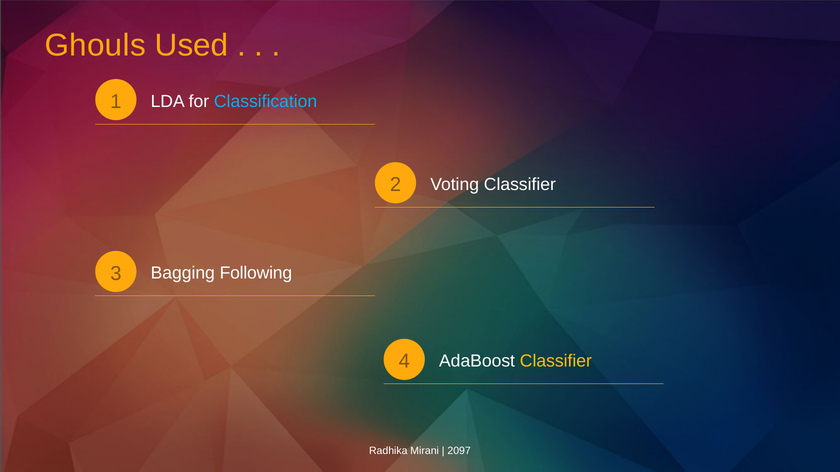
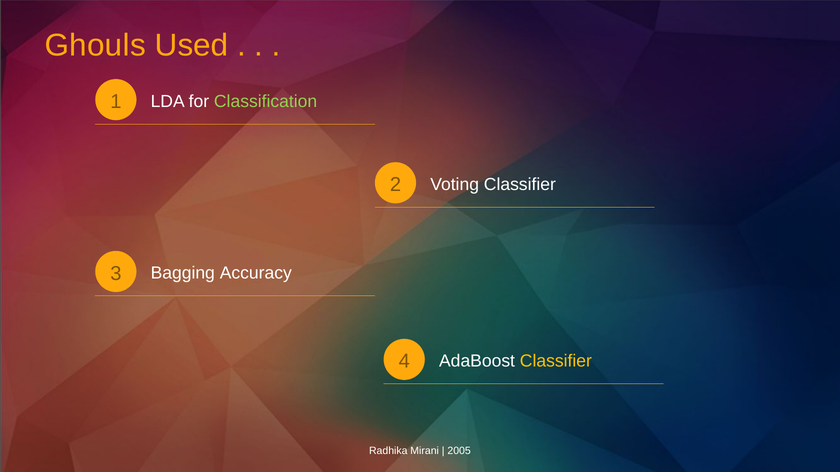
Classification colour: light blue -> light green
Following: Following -> Accuracy
2097: 2097 -> 2005
